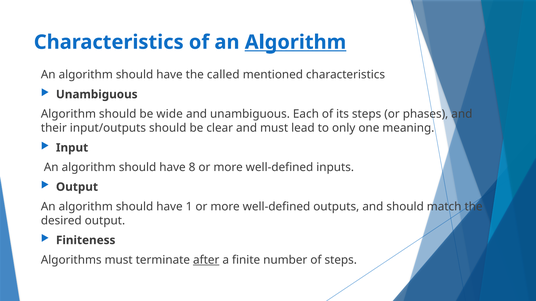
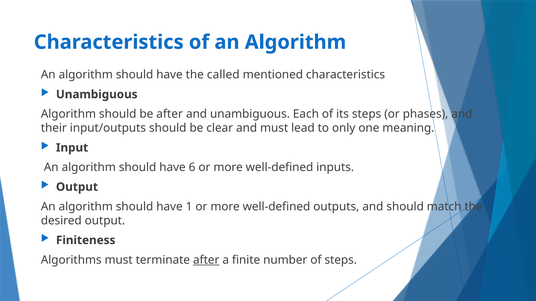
Algorithm at (296, 42) underline: present -> none
be wide: wide -> after
8: 8 -> 6
